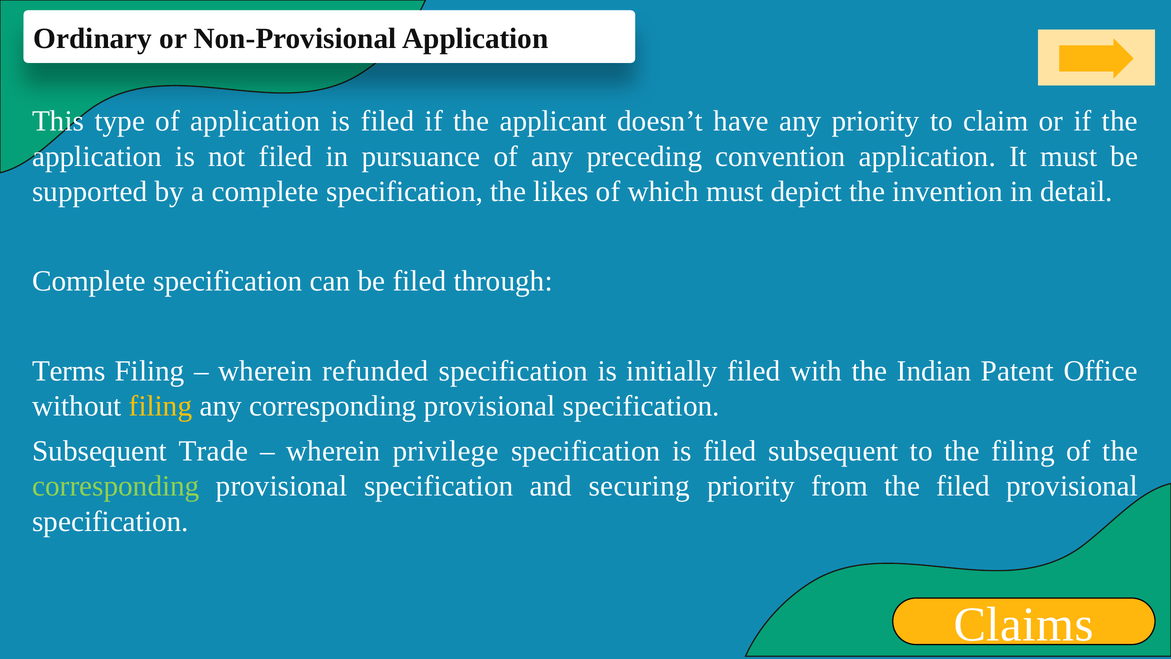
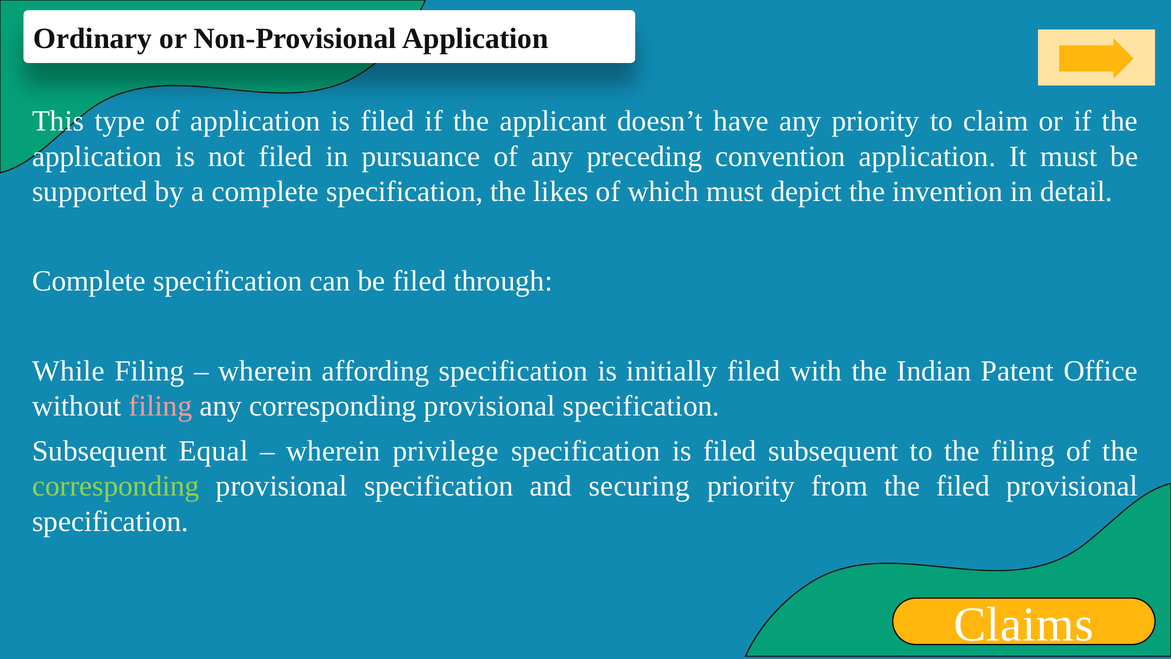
Terms: Terms -> While
refunded: refunded -> affording
filing at (161, 406) colour: yellow -> pink
Trade: Trade -> Equal
